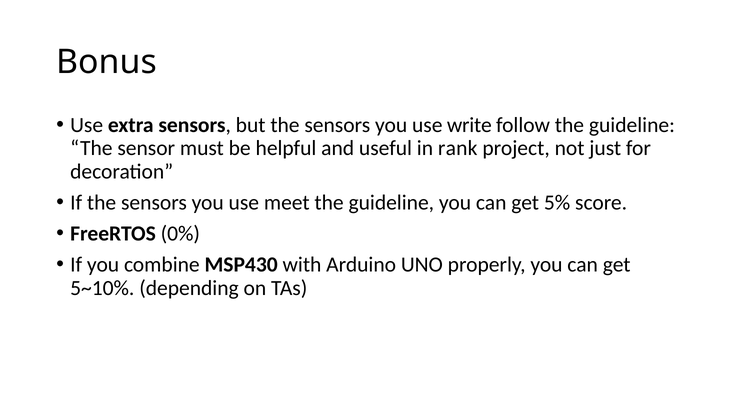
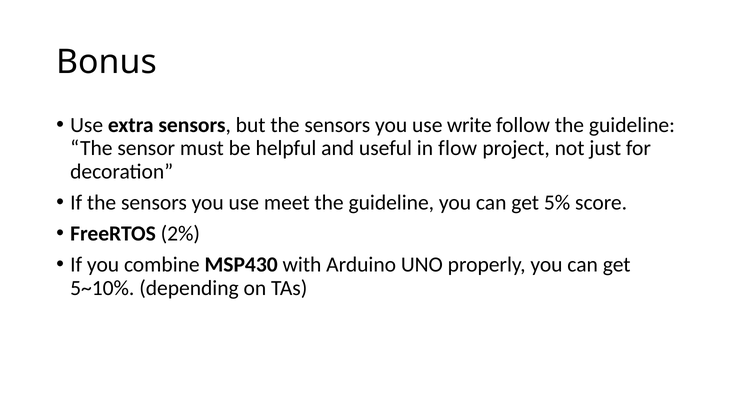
rank: rank -> flow
0%: 0% -> 2%
